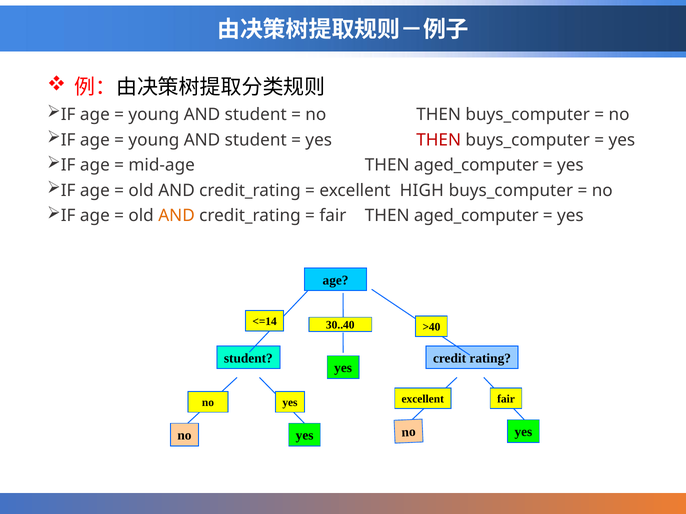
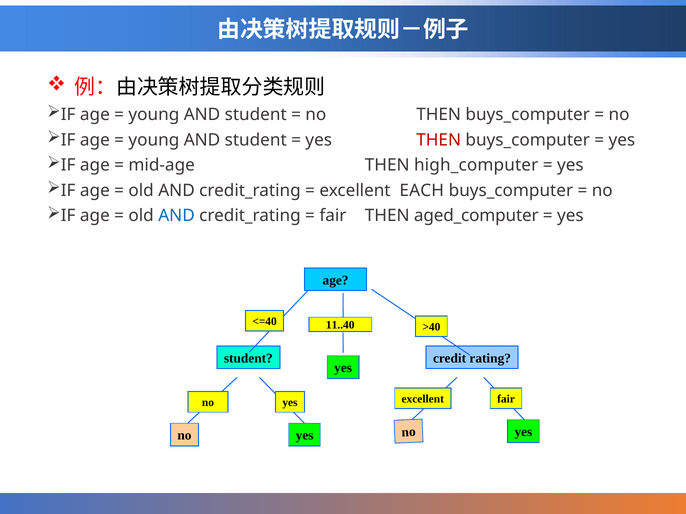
mid-age THEN aged_computer: aged_computer -> high_computer
HIGH: HIGH -> EACH
AND at (177, 216) colour: orange -> blue
<=14: <=14 -> <=40
30..40: 30..40 -> 11..40
